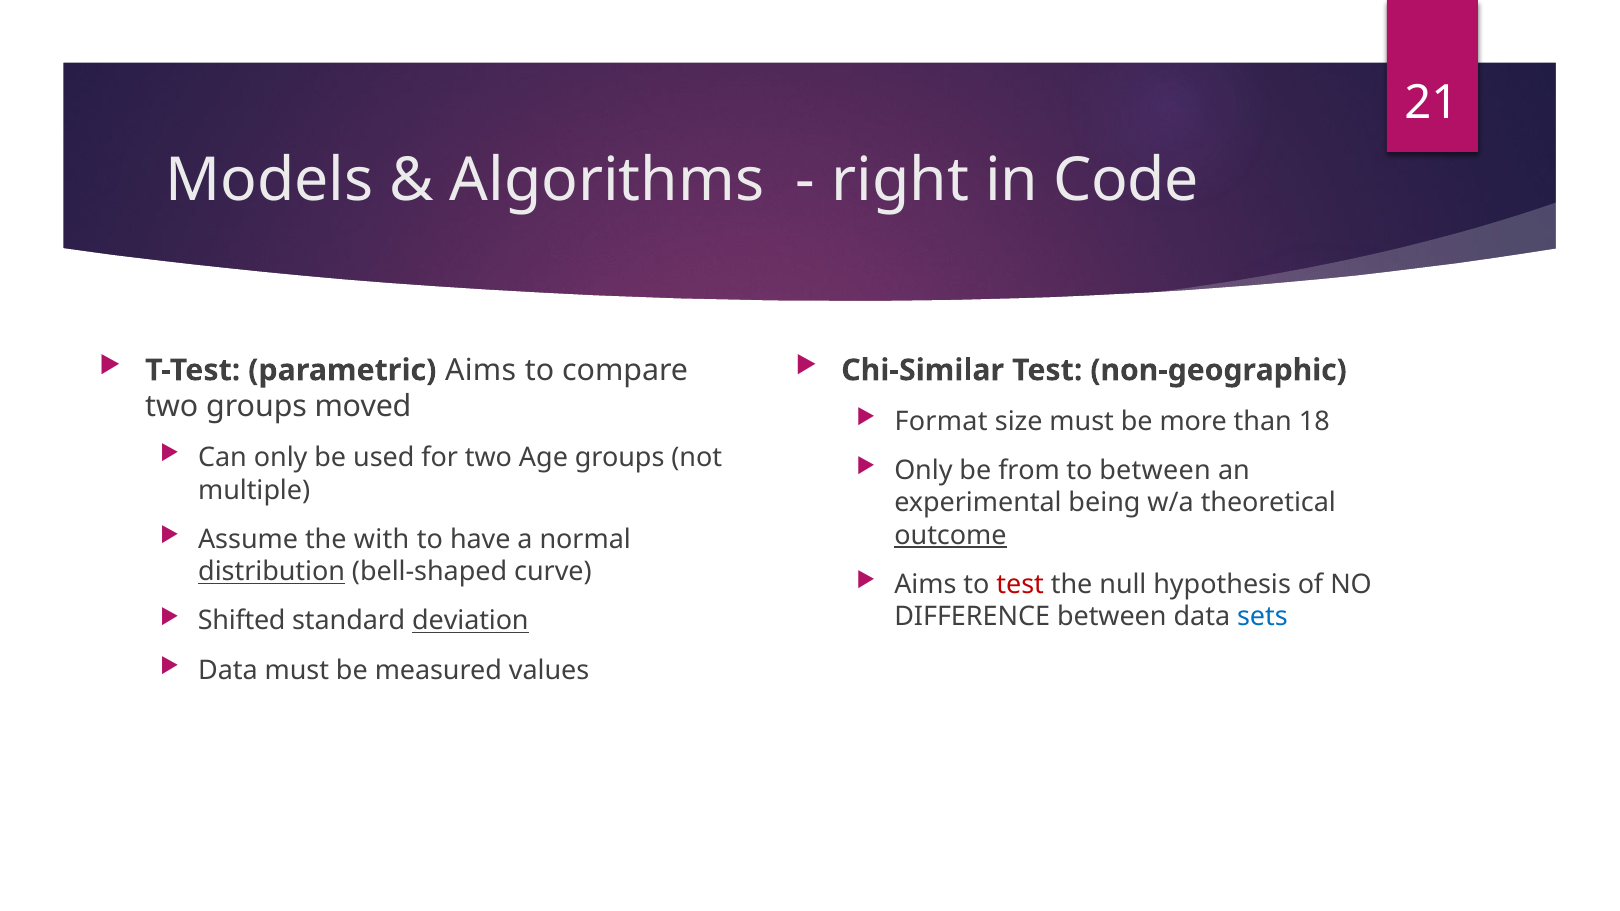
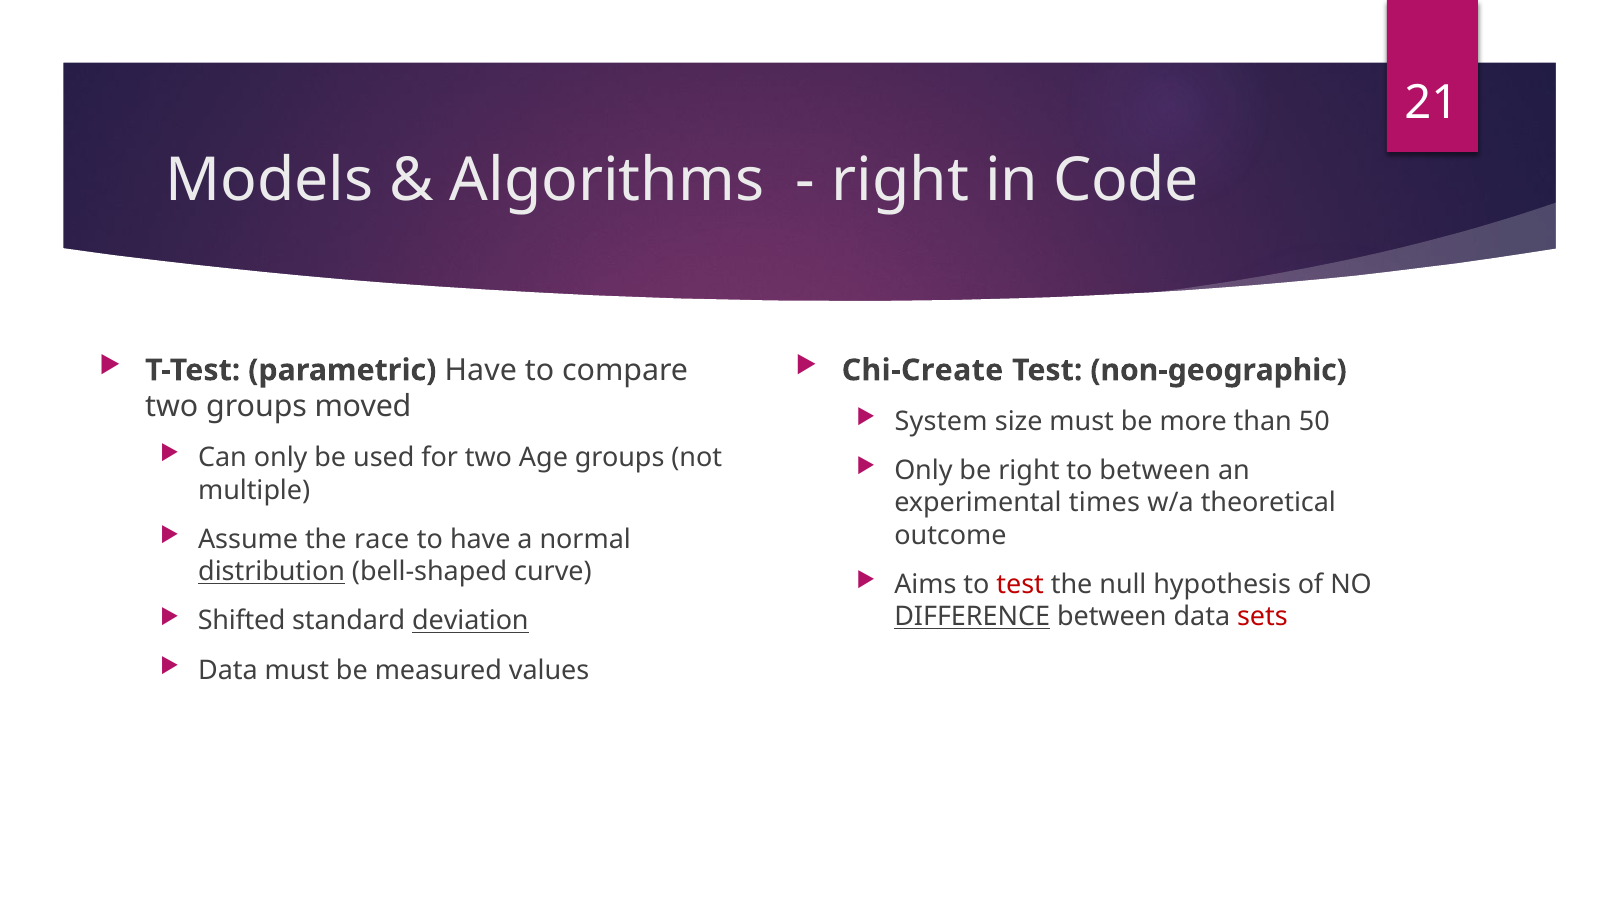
parametric Aims: Aims -> Have
Chi-Similar: Chi-Similar -> Chi-Create
Format: Format -> System
18: 18 -> 50
be from: from -> right
being: being -> times
with: with -> race
outcome underline: present -> none
DIFFERENCE underline: none -> present
sets colour: blue -> red
